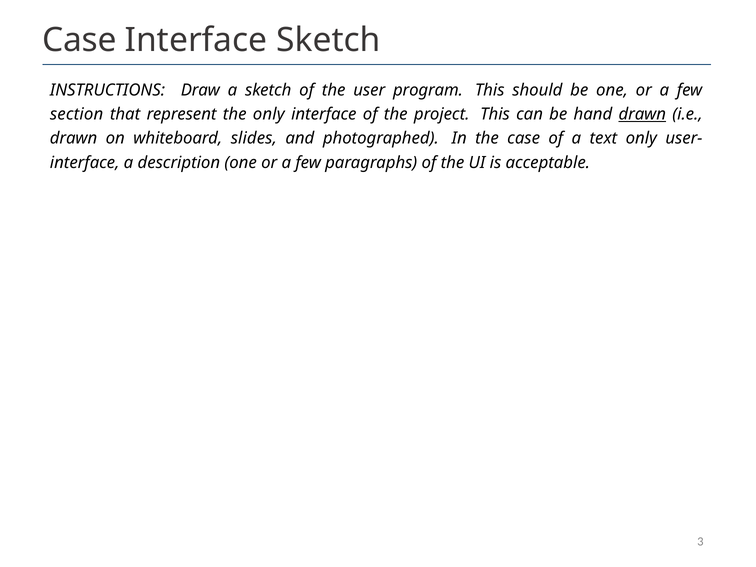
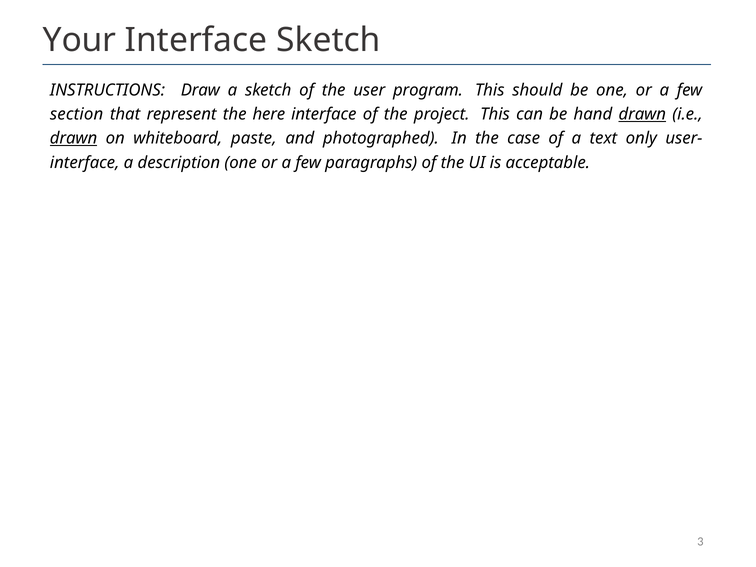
Case at (80, 40): Case -> Your
the only: only -> here
drawn at (74, 138) underline: none -> present
slides: slides -> paste
